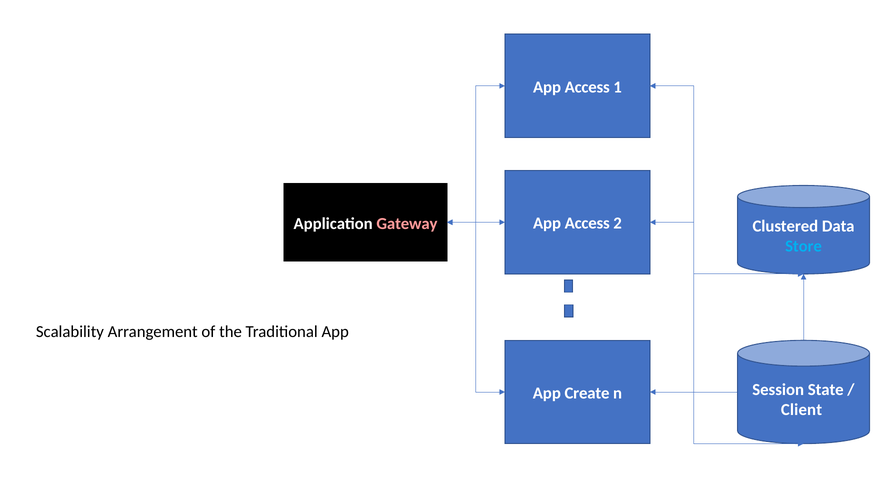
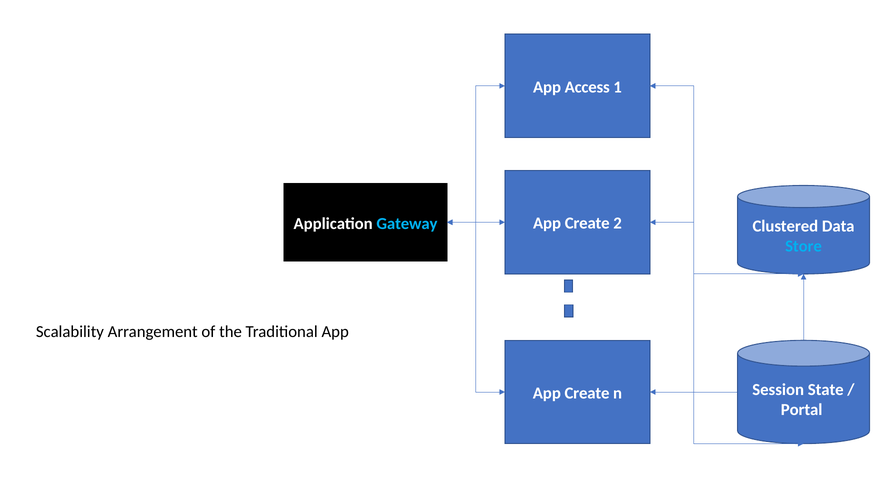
Access at (587, 223): Access -> Create
Gateway colour: pink -> light blue
Client: Client -> Portal
